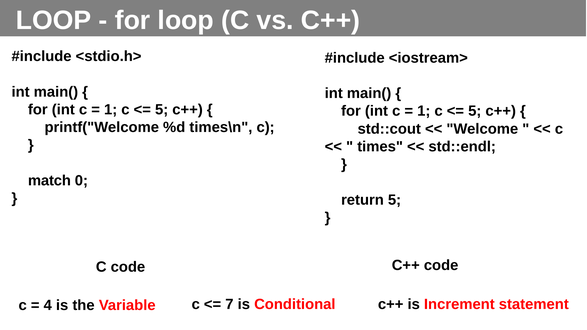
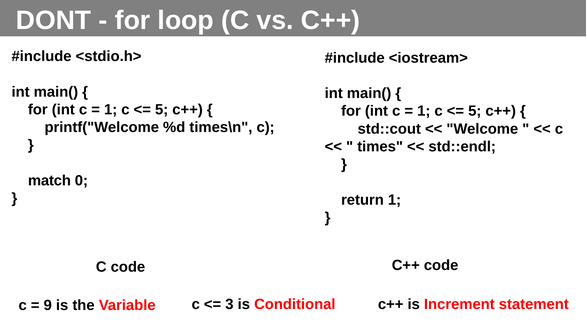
LOOP at (54, 20): LOOP -> DONT
return 5: 5 -> 1
7: 7 -> 3
4: 4 -> 9
